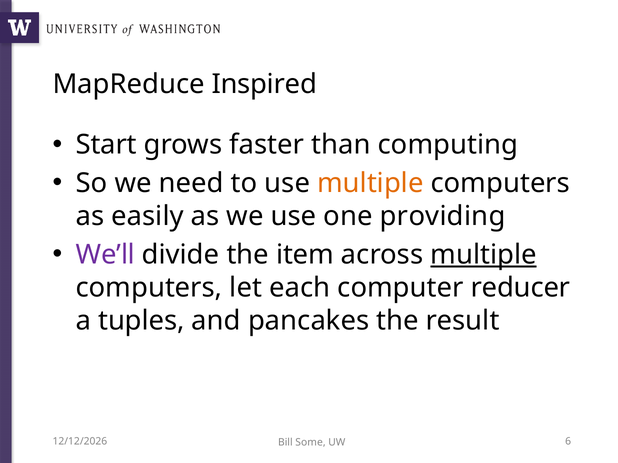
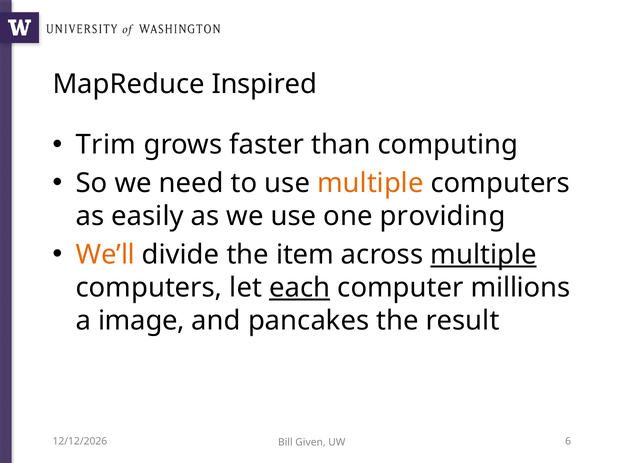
Start: Start -> Trim
We’ll colour: purple -> orange
each underline: none -> present
reducer: reducer -> millions
tuples: tuples -> image
Some: Some -> Given
